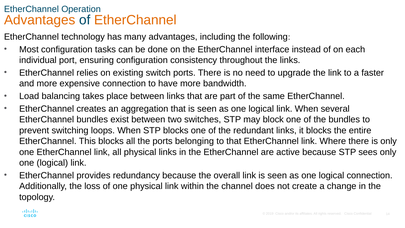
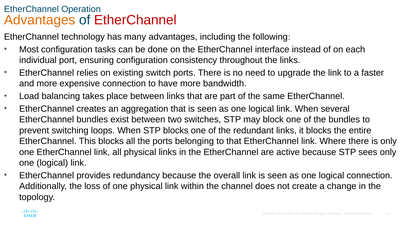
EtherChannel at (135, 20) colour: orange -> red
